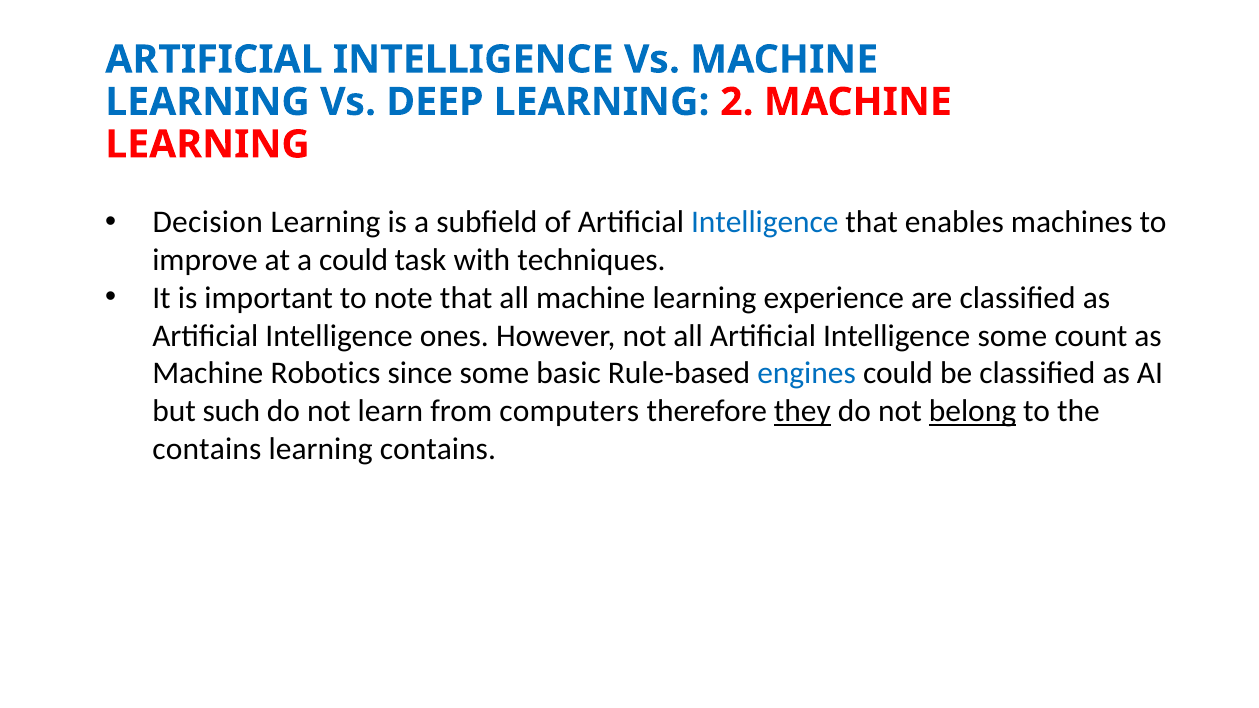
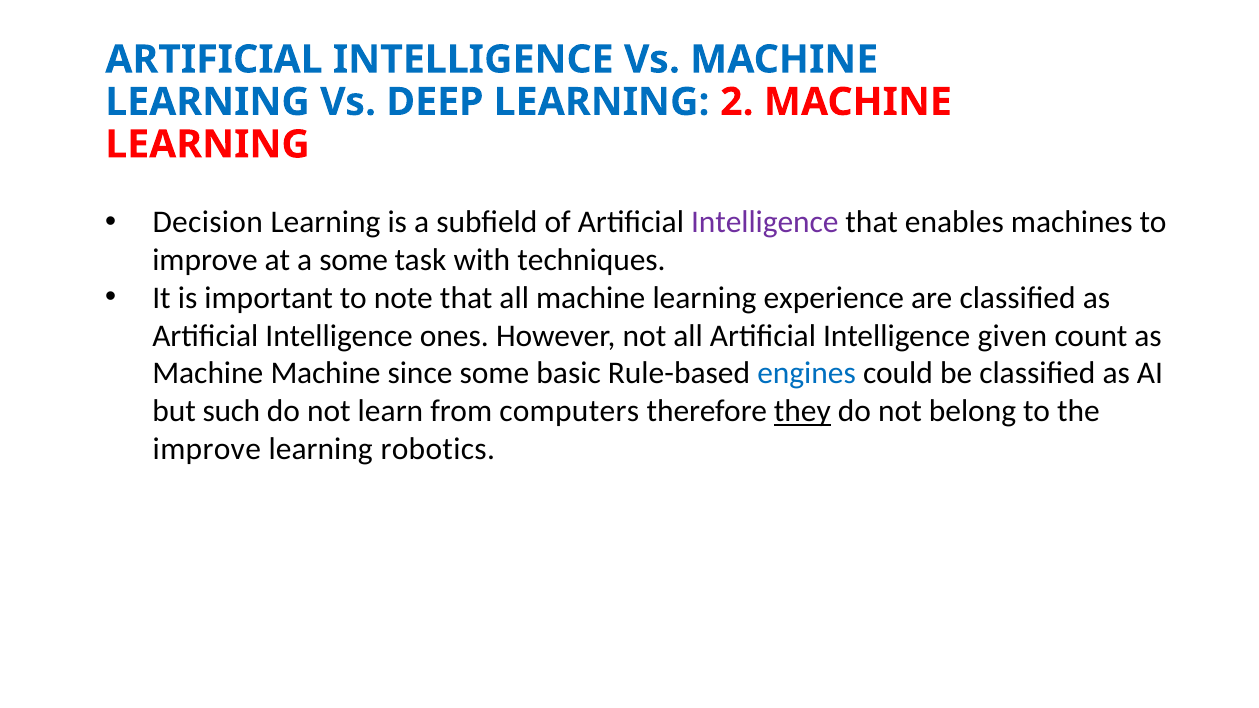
Intelligence at (765, 222) colour: blue -> purple
a could: could -> some
Intelligence some: some -> given
Machine Robotics: Robotics -> Machine
belong underline: present -> none
contains at (207, 449): contains -> improve
learning contains: contains -> robotics
